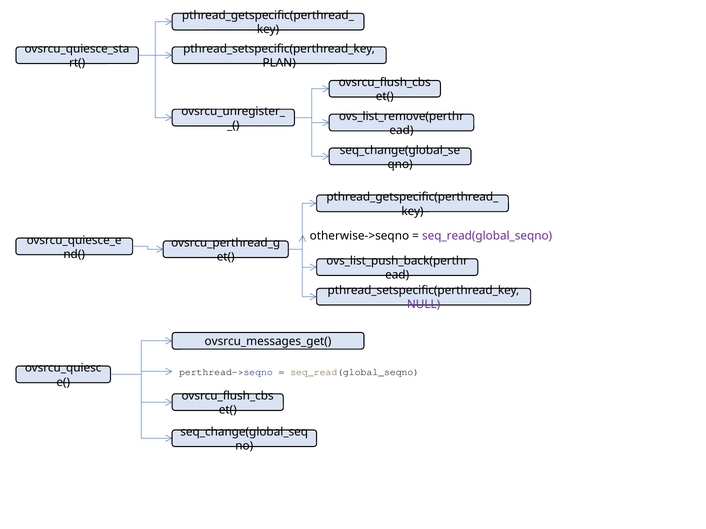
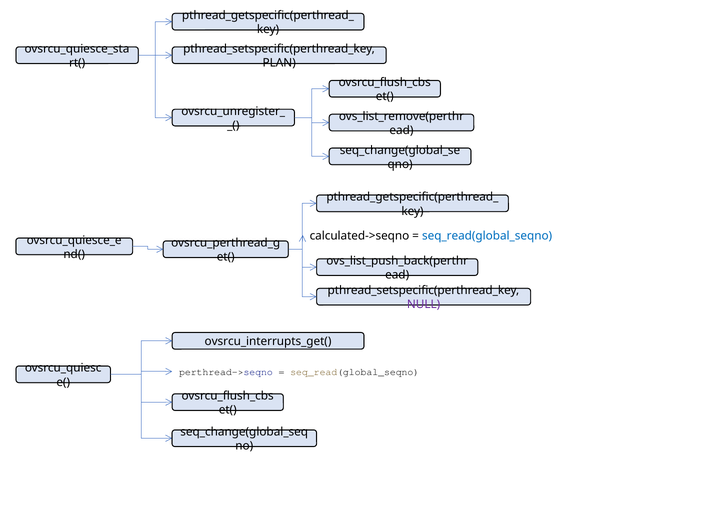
otherwise->seqno: otherwise->seqno -> calculated->seqno
seq_read(global_seqno at (487, 236) colour: purple -> blue
ovsrcu_messages_get(: ovsrcu_messages_get( -> ovsrcu_interrupts_get(
